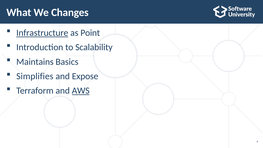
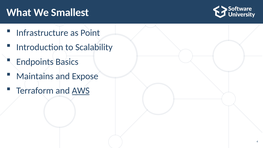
Changes: Changes -> Smallest
Infrastructure underline: present -> none
Maintains: Maintains -> Endpoints
Simplifies: Simplifies -> Maintains
